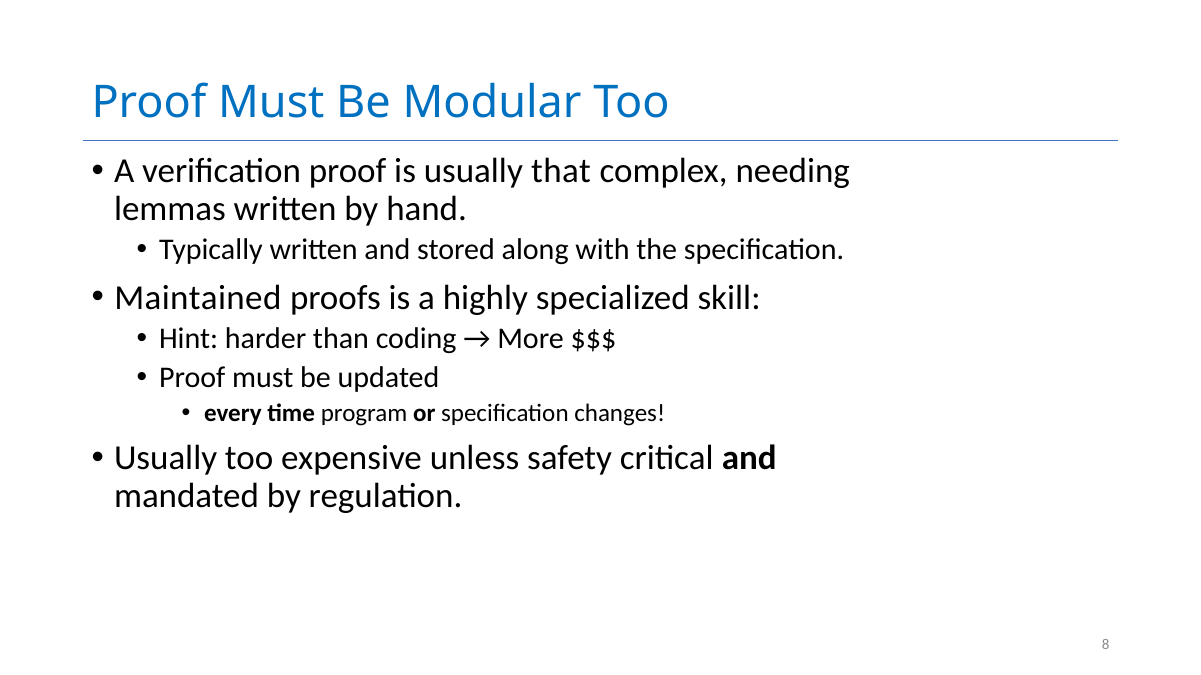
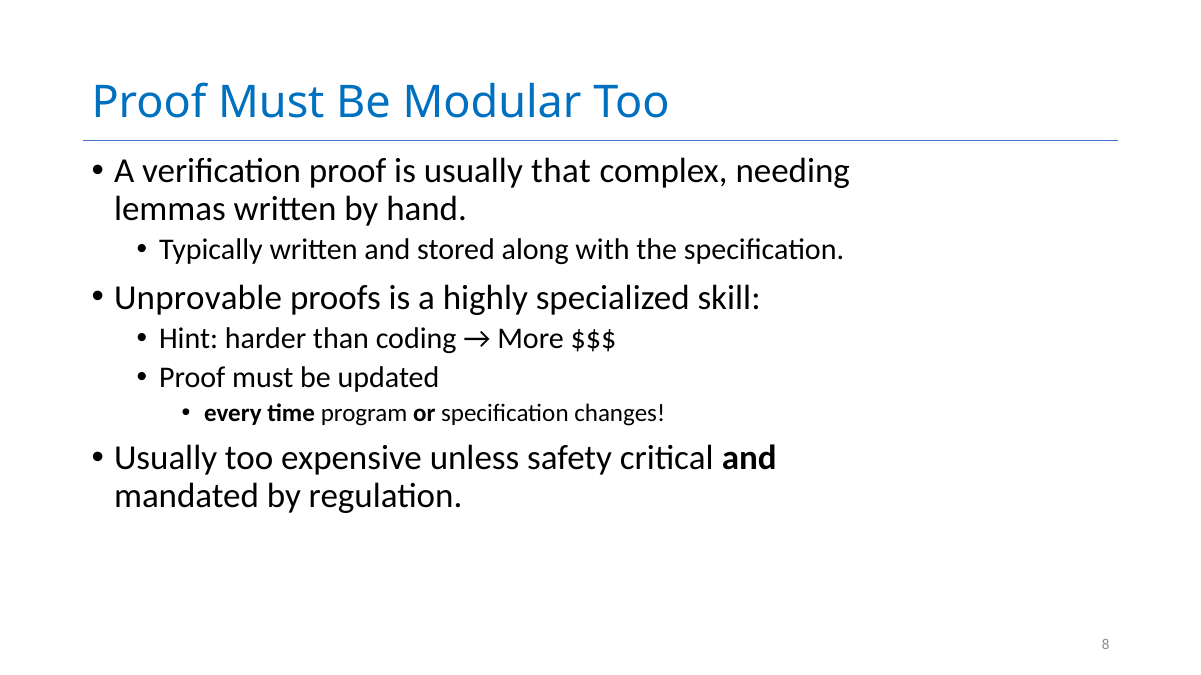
Maintained: Maintained -> Unprovable
